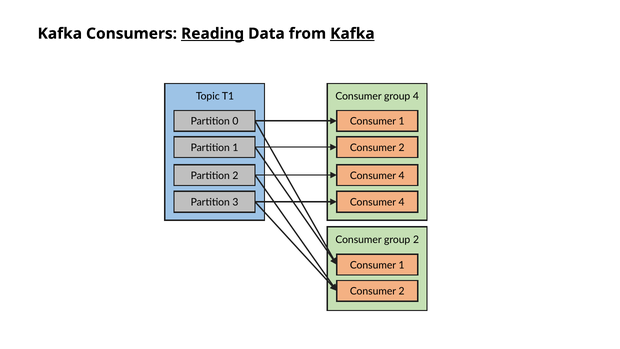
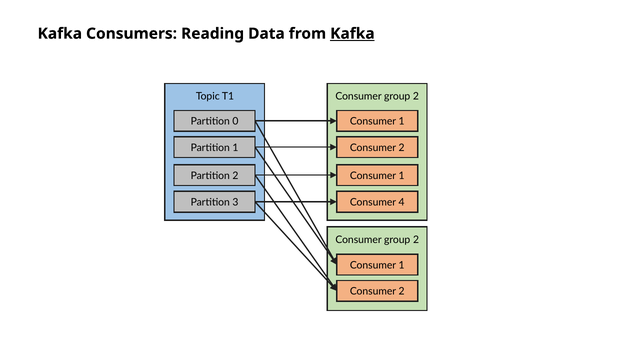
Reading underline: present -> none
4 at (416, 96): 4 -> 2
4 at (402, 176): 4 -> 1
